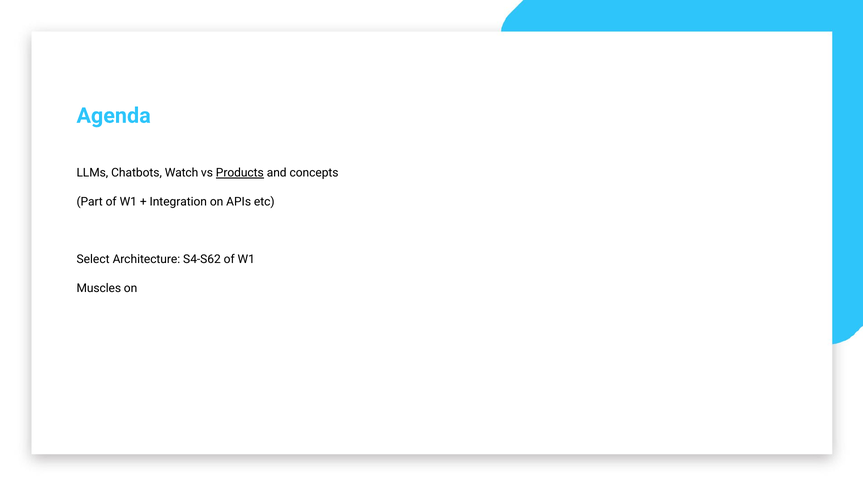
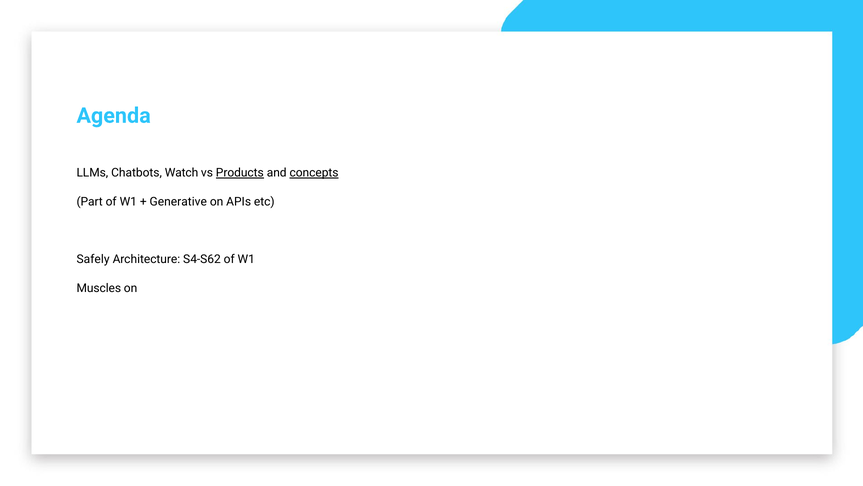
concepts underline: none -> present
Integration: Integration -> Generative
Select: Select -> Safely
